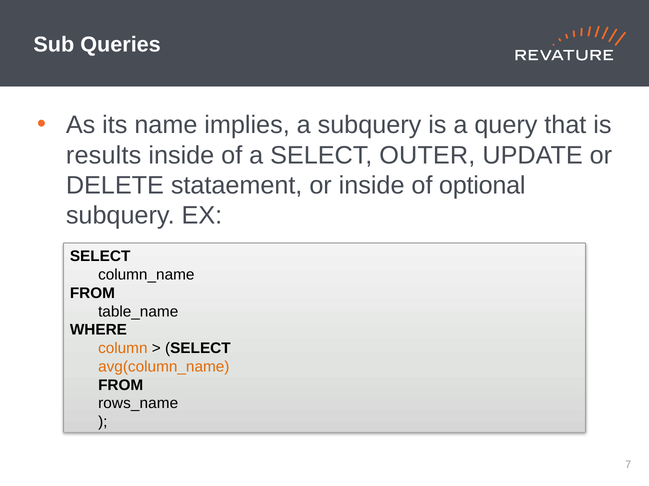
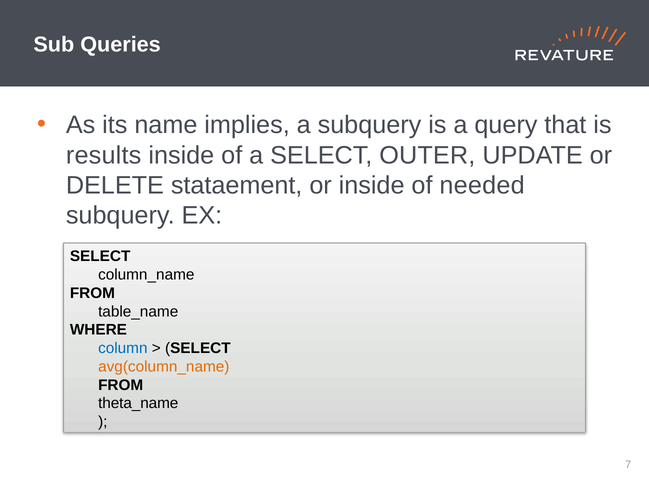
optional: optional -> needed
column colour: orange -> blue
rows_name: rows_name -> theta_name
